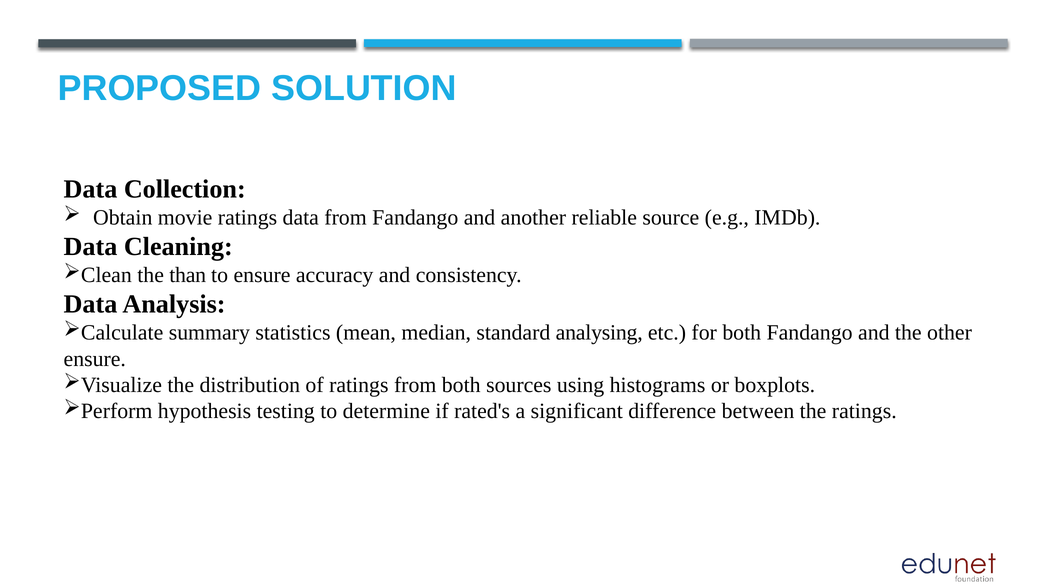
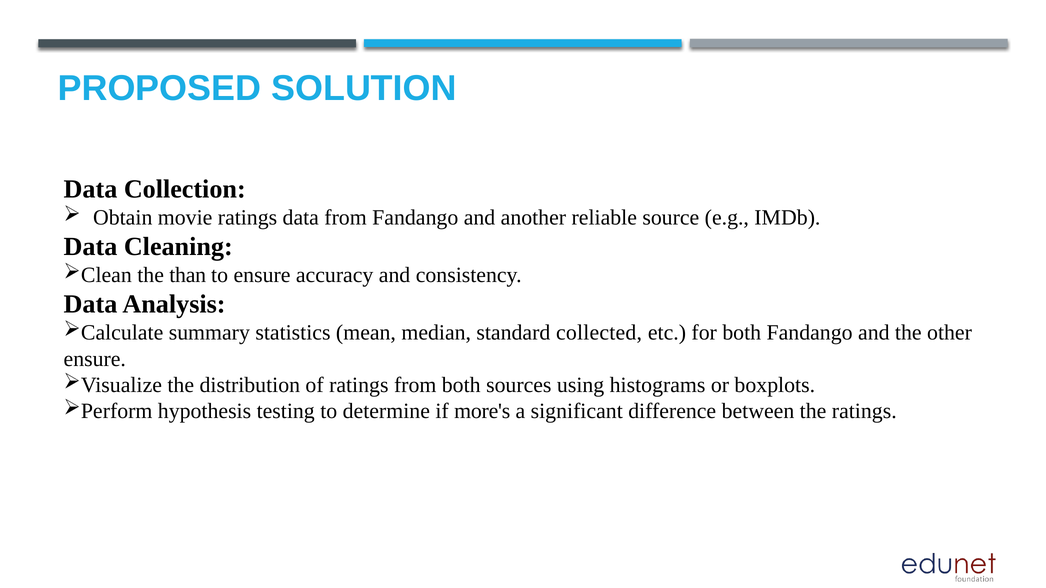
analysing: analysing -> collected
rated's: rated's -> more's
